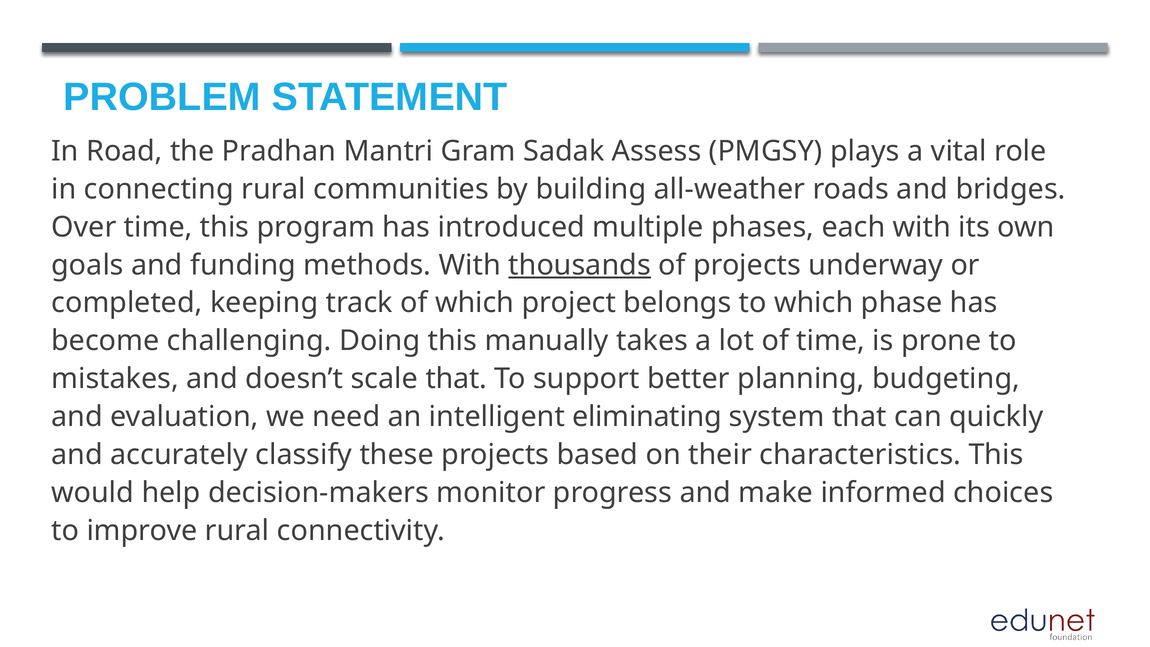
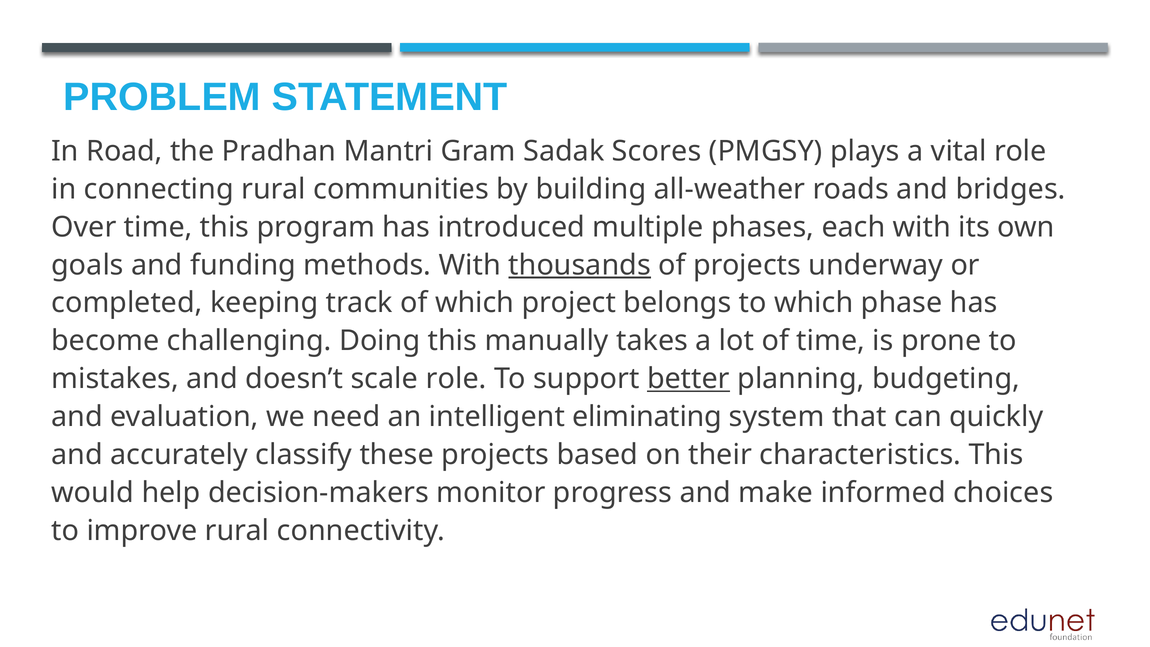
Assess: Assess -> Scores
scale that: that -> role
better underline: none -> present
